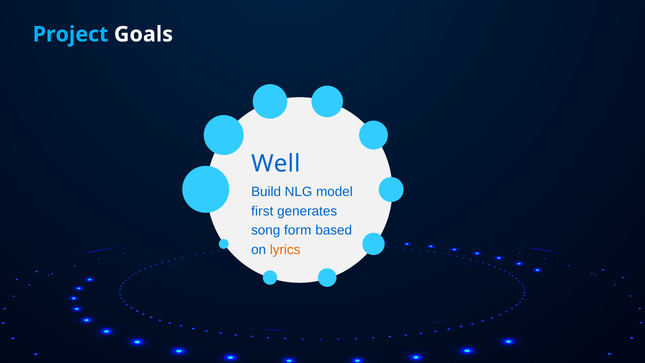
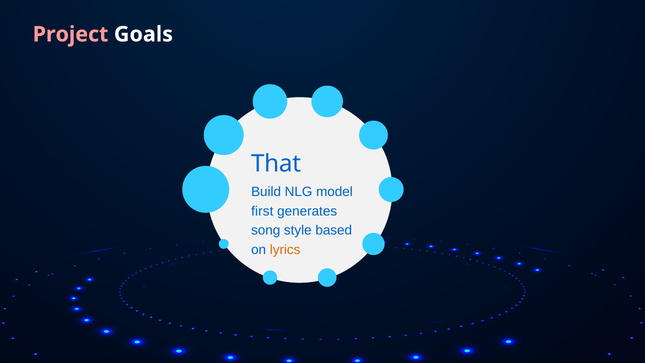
Project colour: light blue -> pink
Well: Well -> That
form: form -> style
